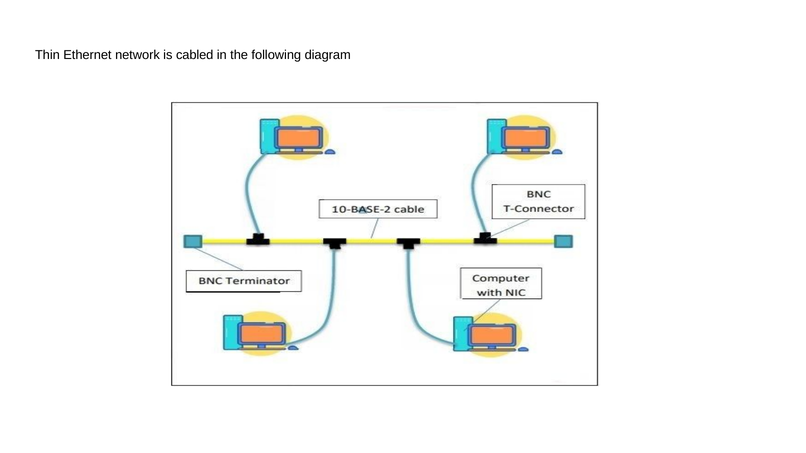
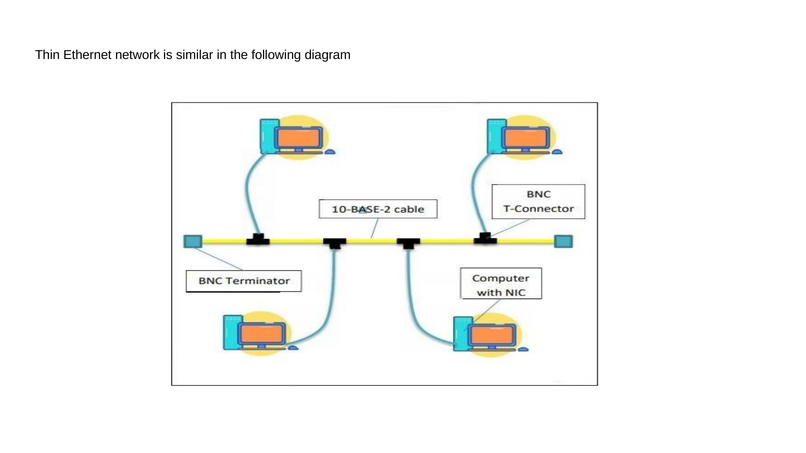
cabled: cabled -> similar
